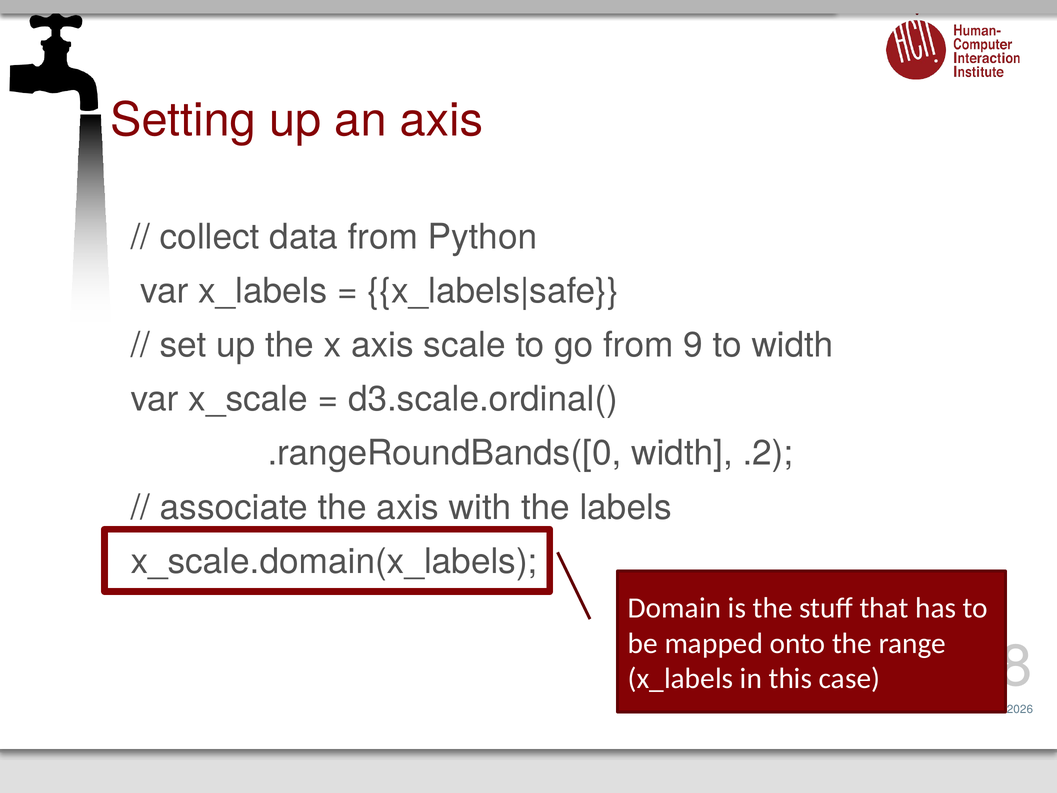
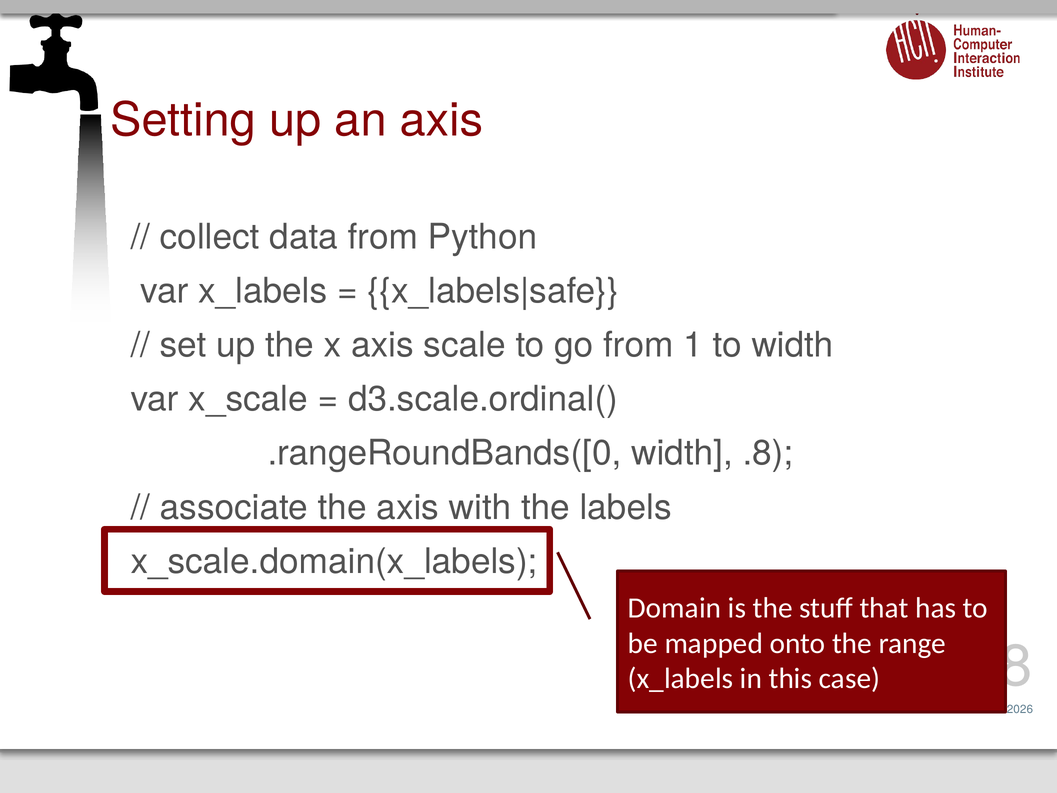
9: 9 -> 1
.2: .2 -> .8
